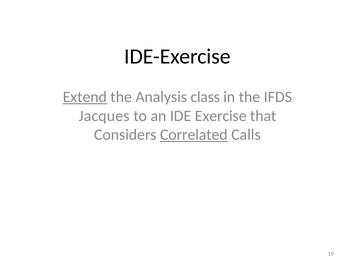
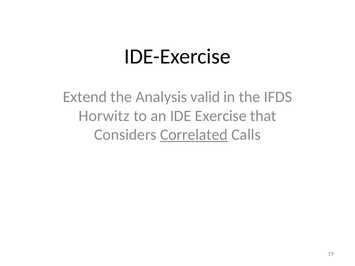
Extend underline: present -> none
class: class -> valid
Jacques: Jacques -> Horwitz
